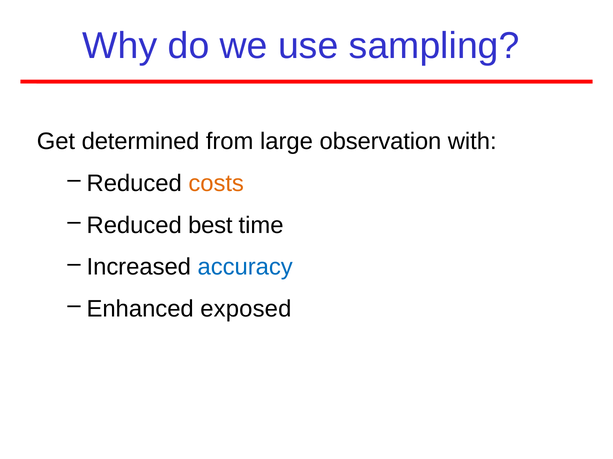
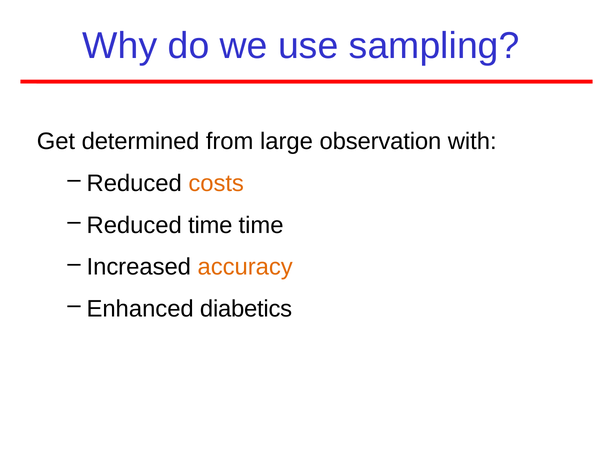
Reduced best: best -> time
accuracy colour: blue -> orange
exposed: exposed -> diabetics
